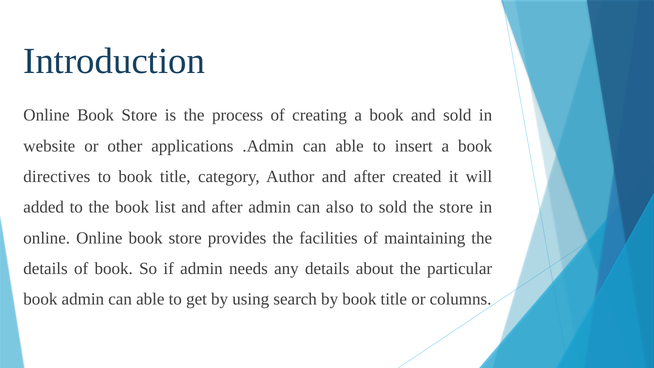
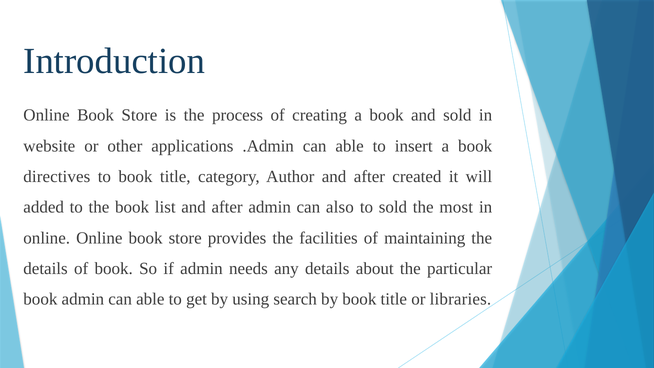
the store: store -> most
columns: columns -> libraries
